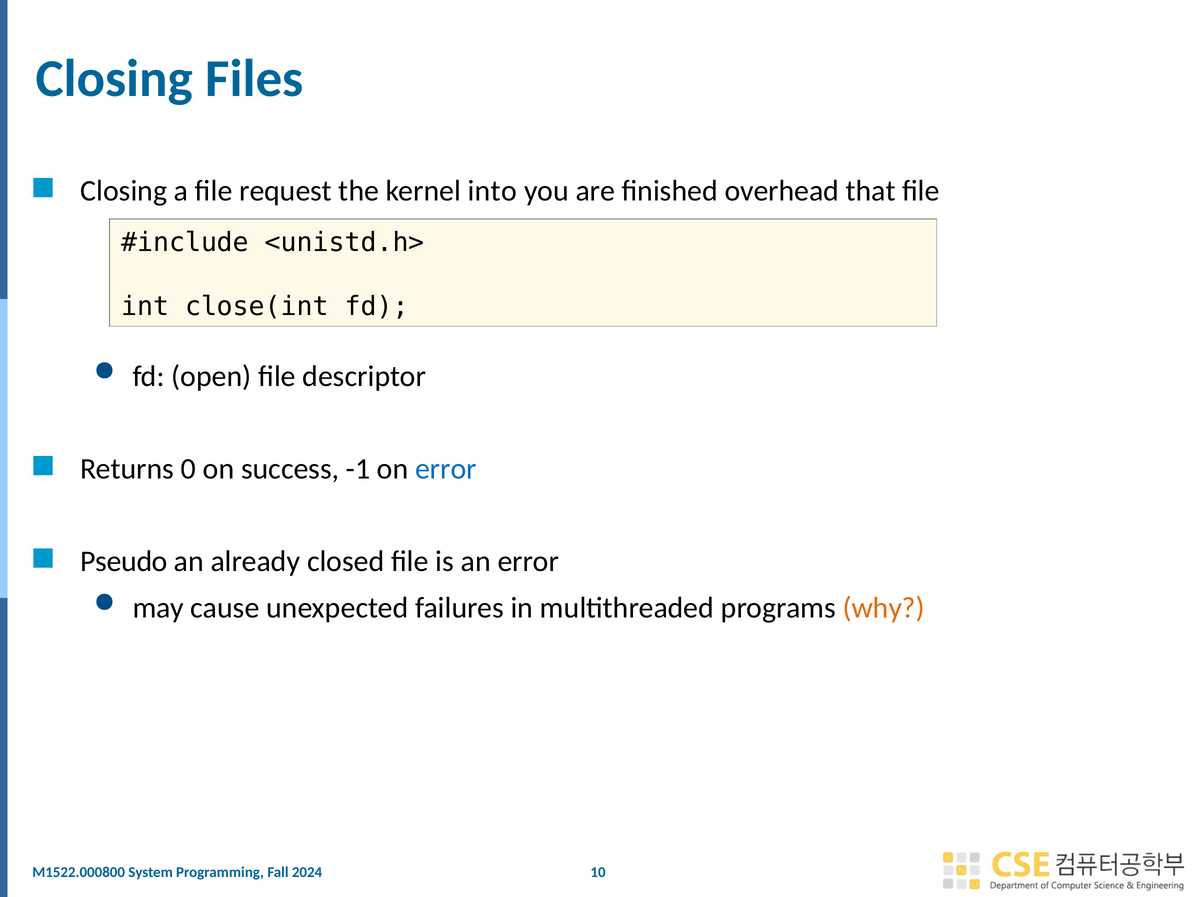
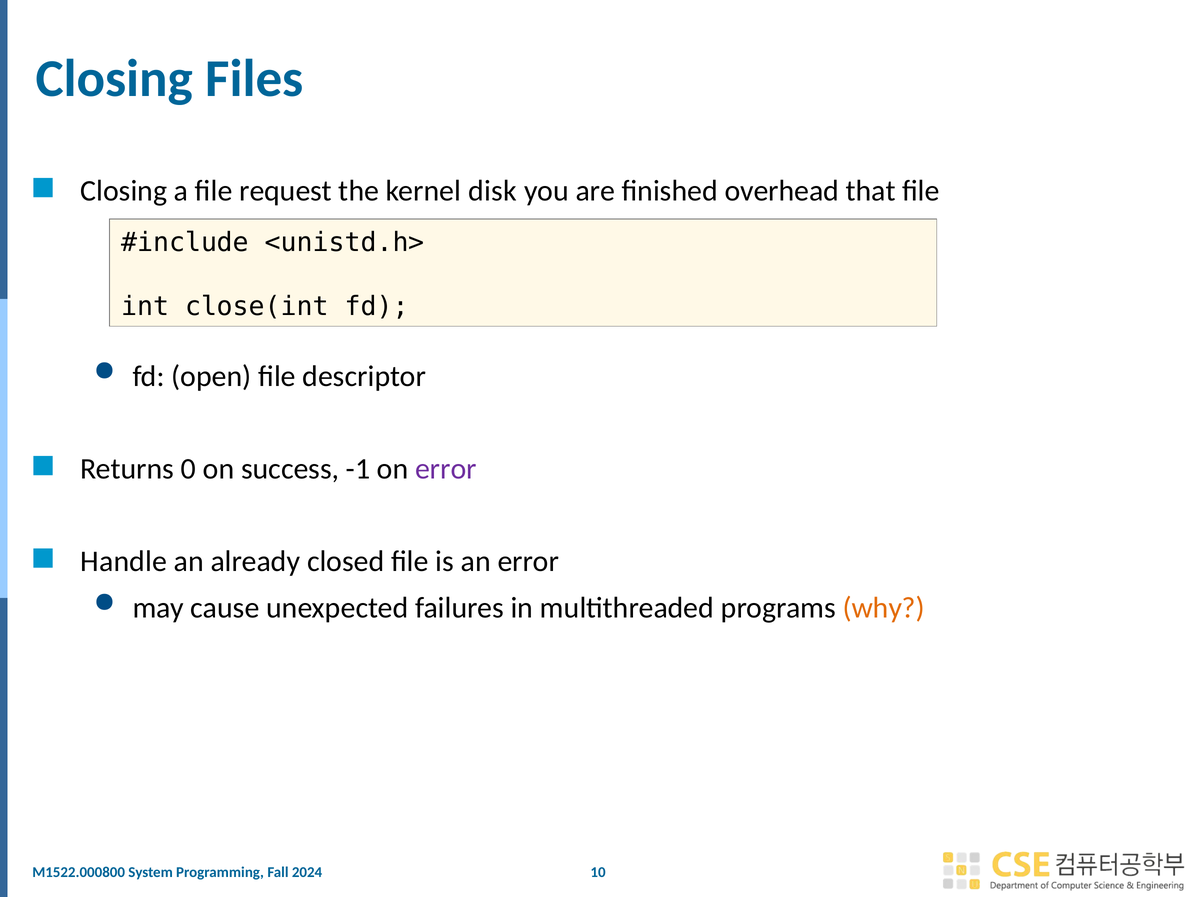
into: into -> disk
error at (446, 469) colour: blue -> purple
Pseudo: Pseudo -> Handle
